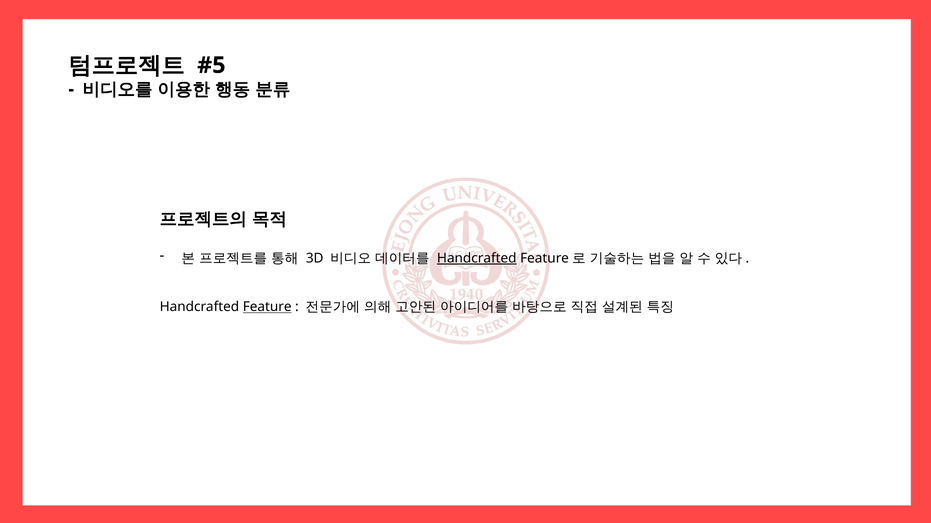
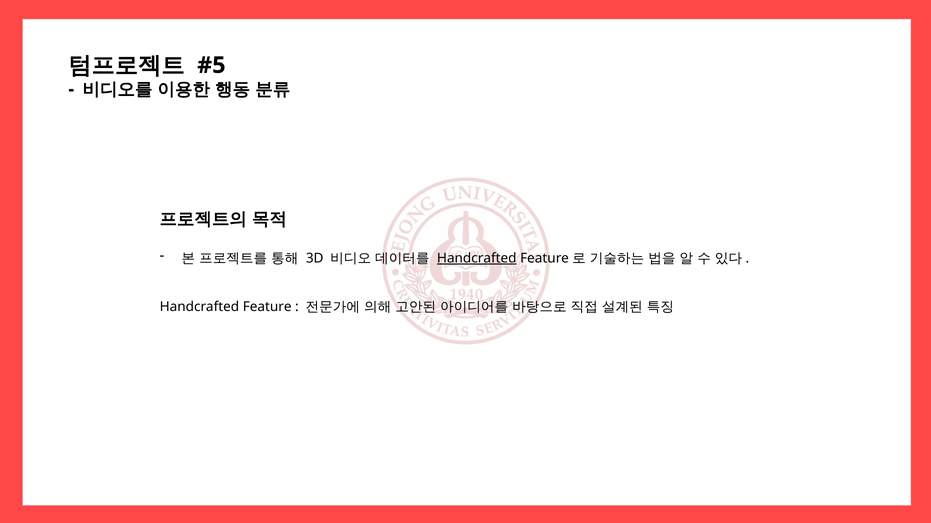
Feature underline: present -> none
